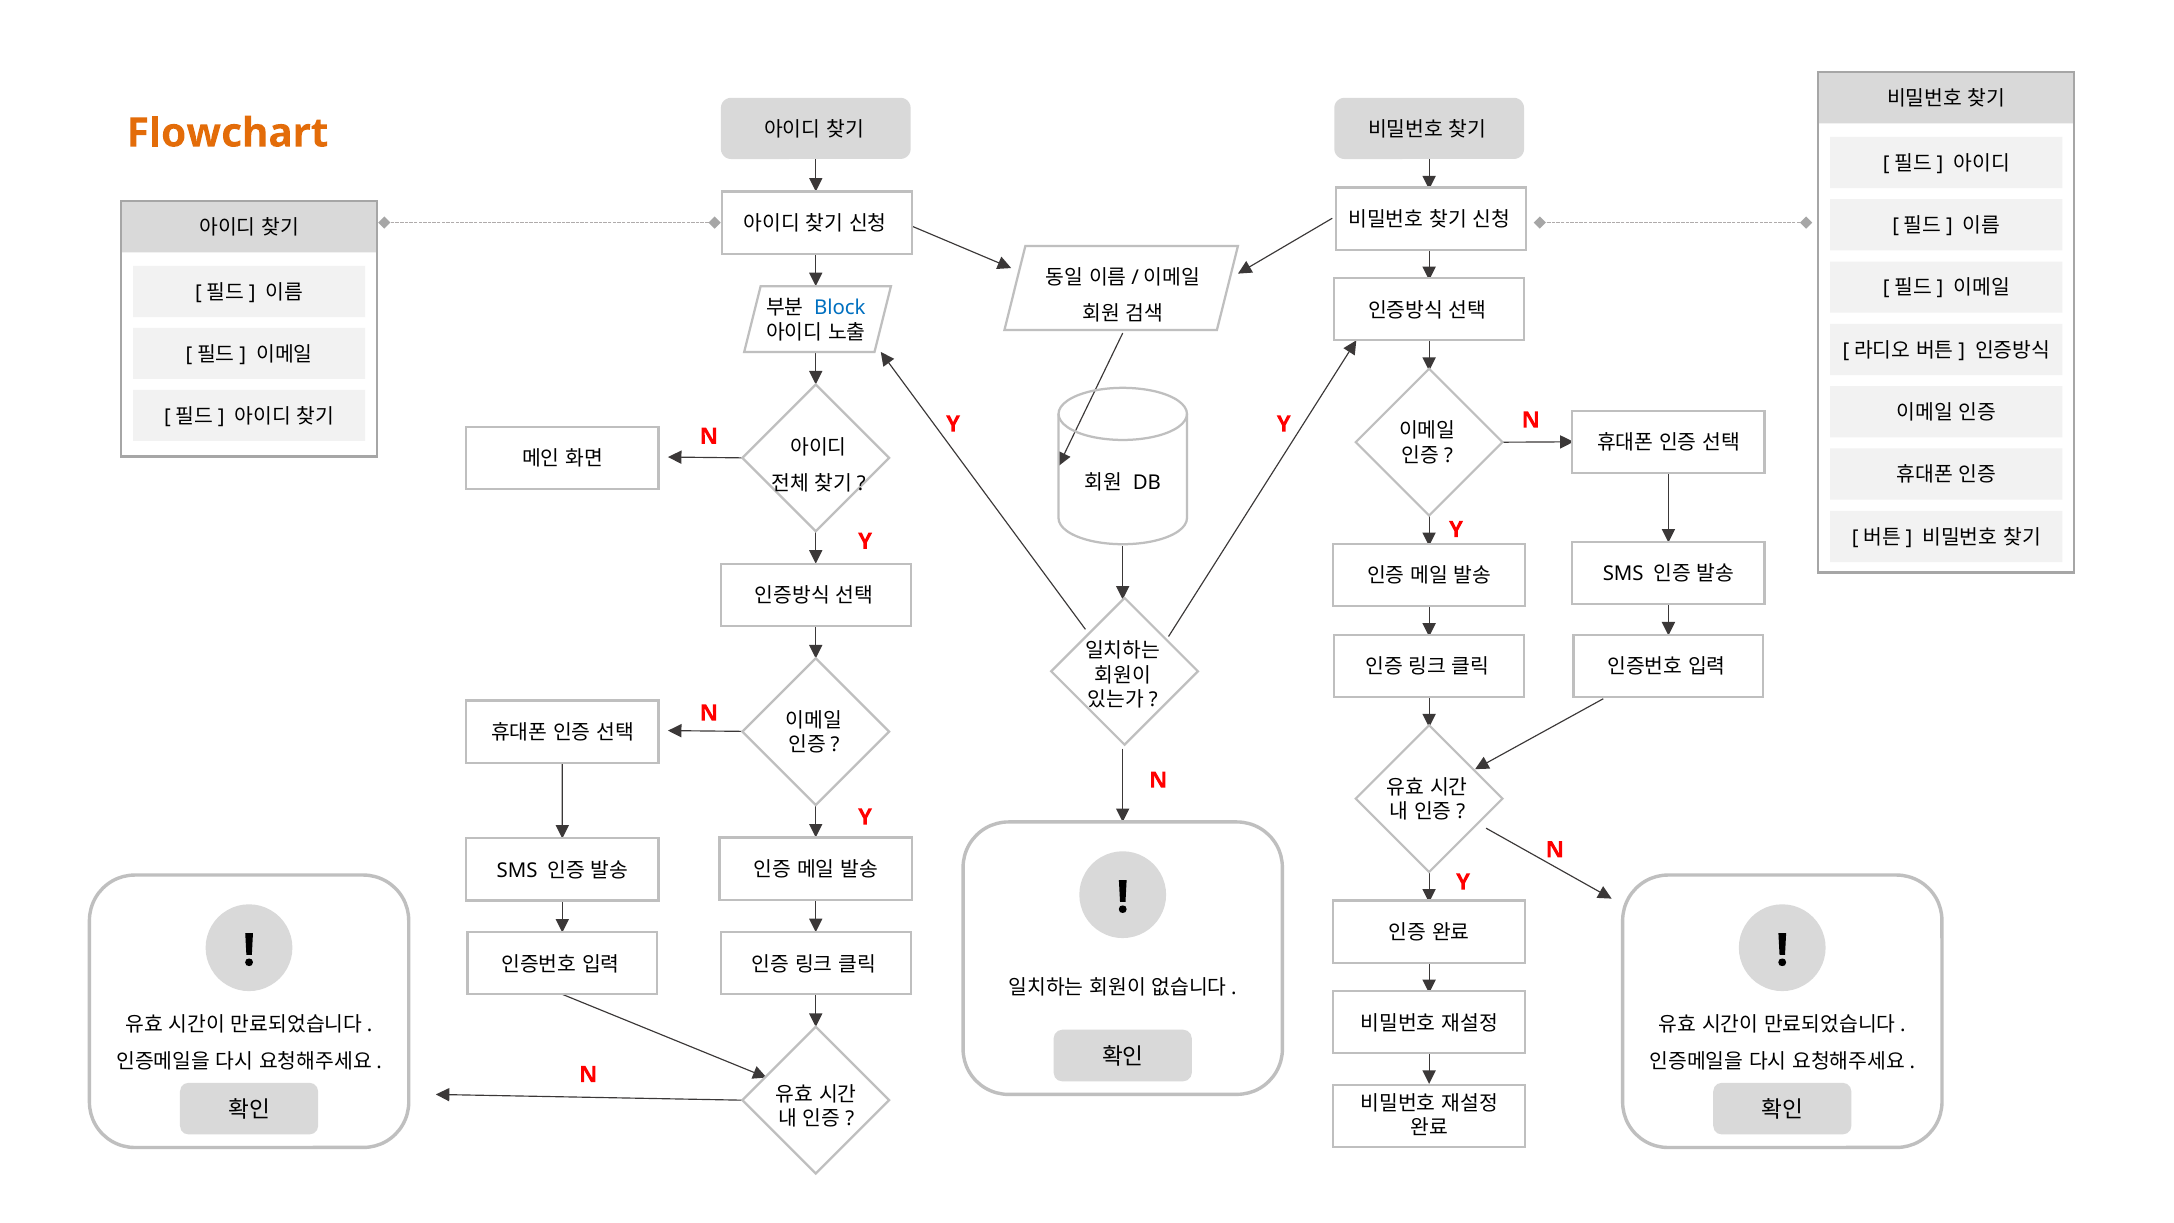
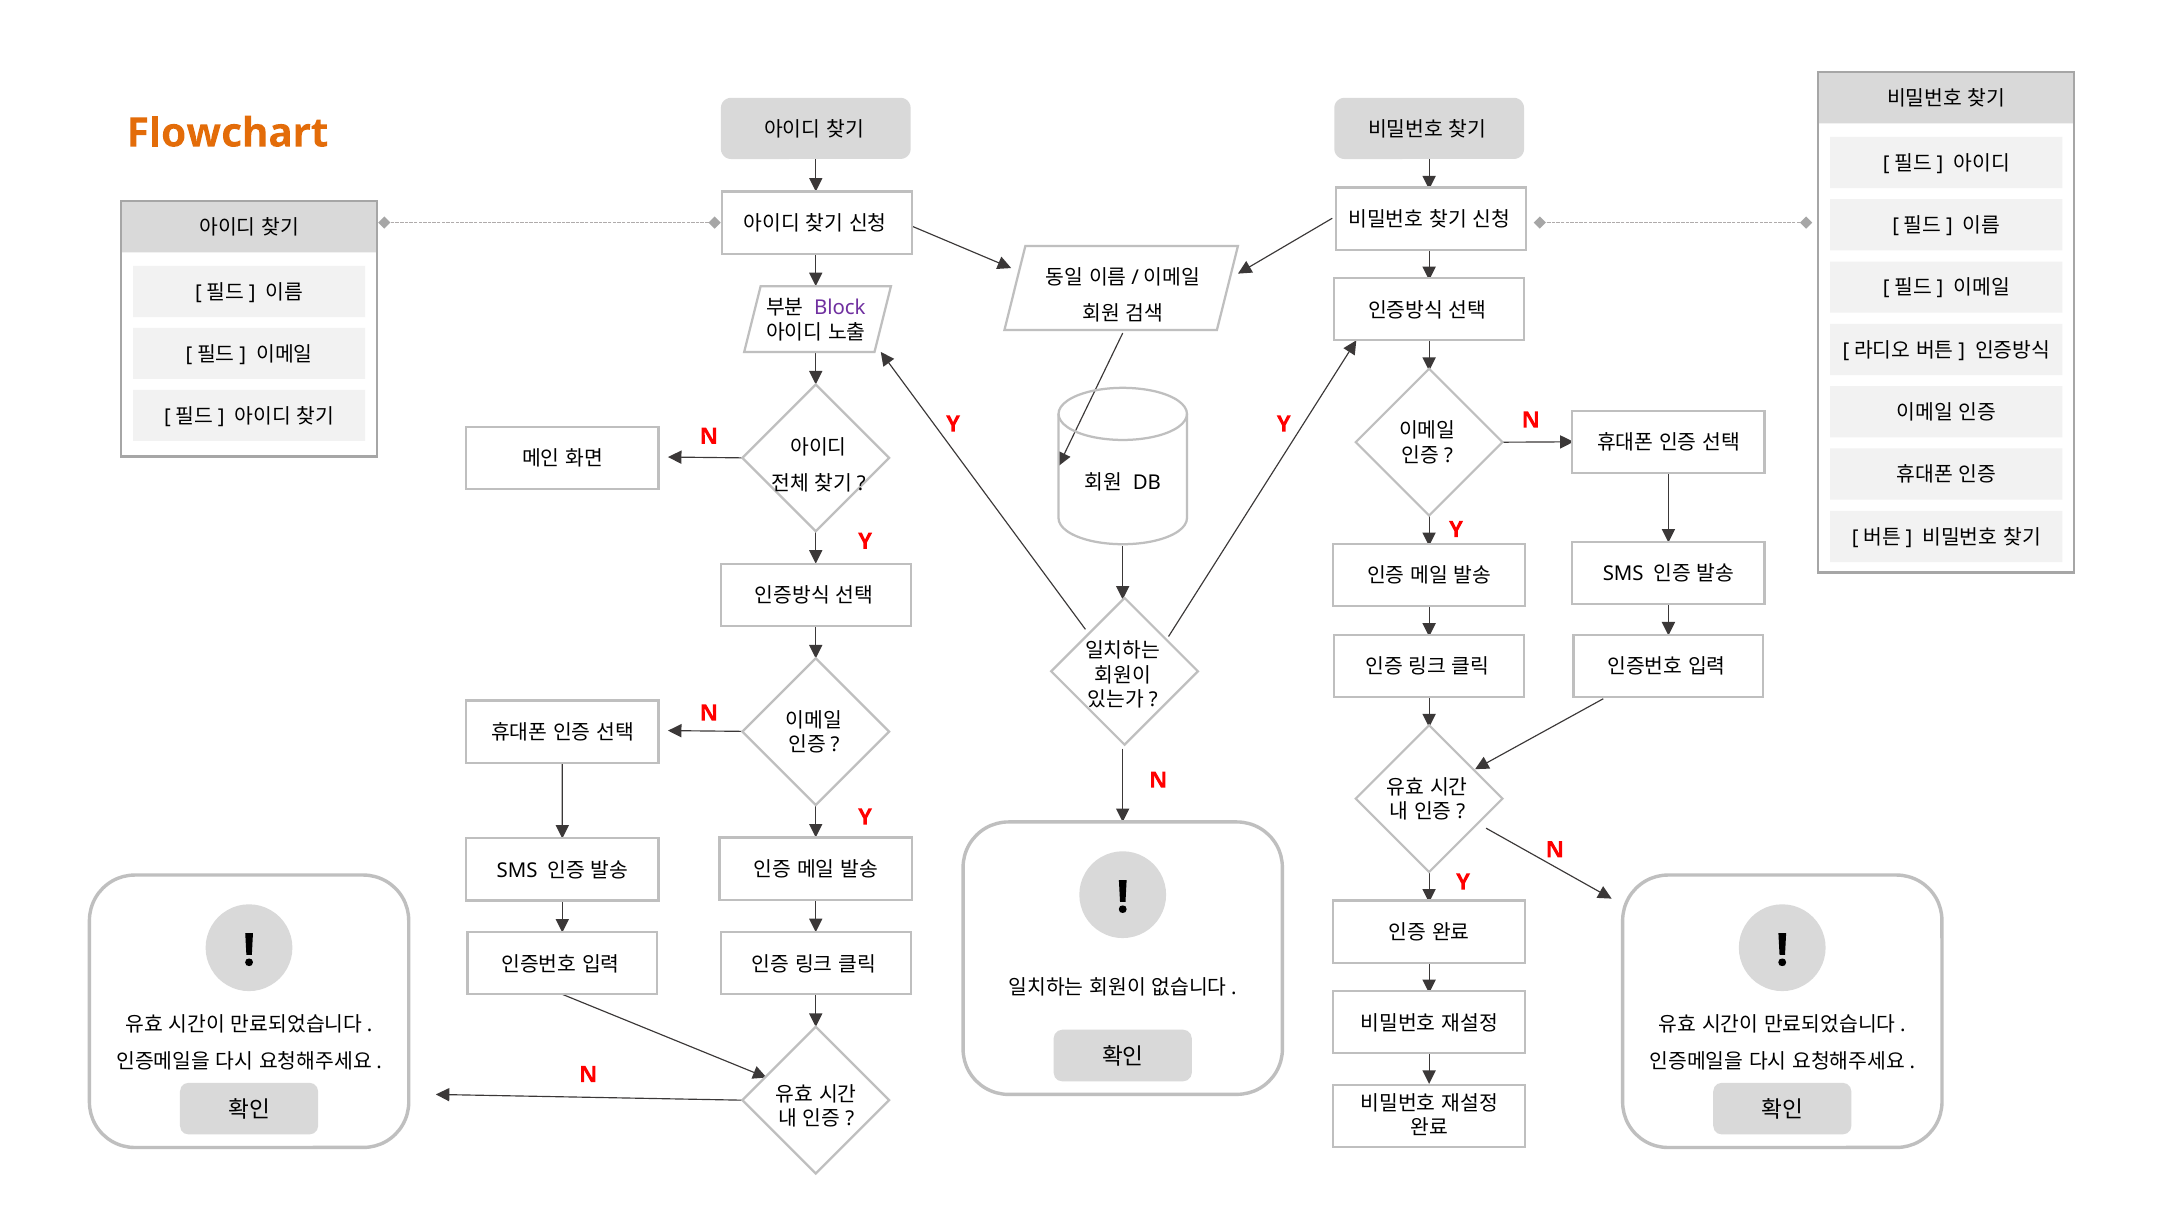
Block colour: blue -> purple
